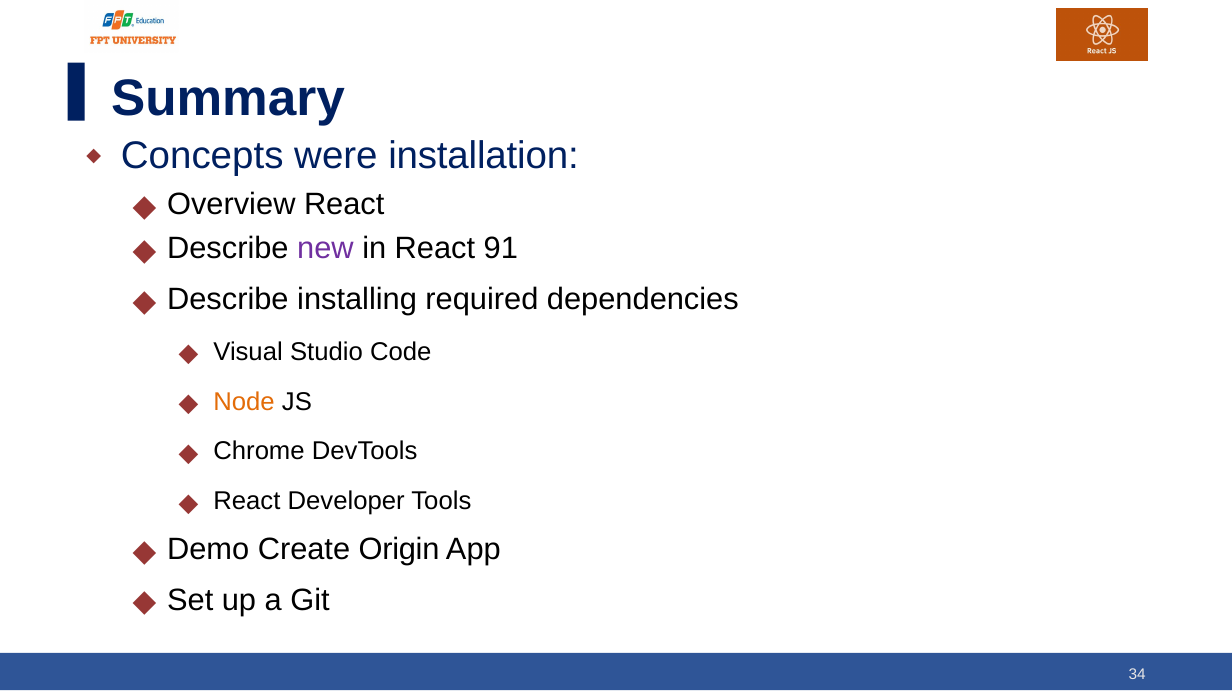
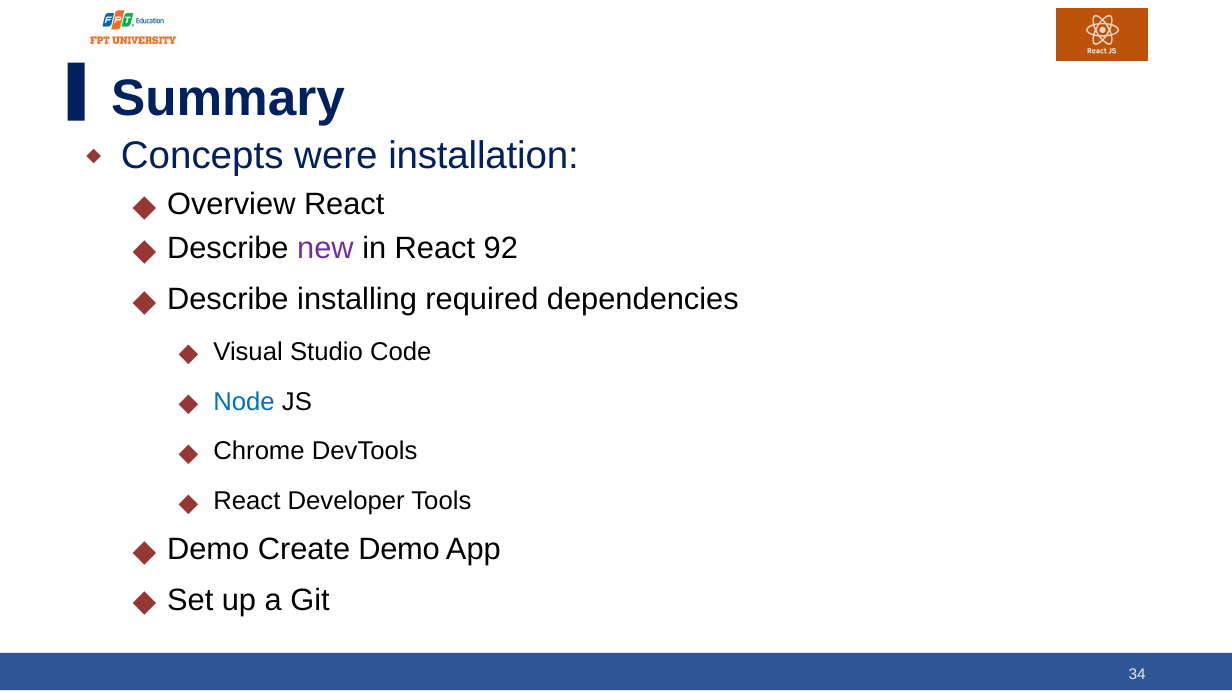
91: 91 -> 92
Node colour: orange -> blue
Create Origin: Origin -> Demo
